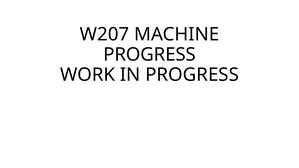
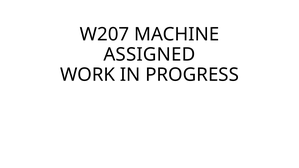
PROGRESS at (150, 55): PROGRESS -> ASSIGNED
